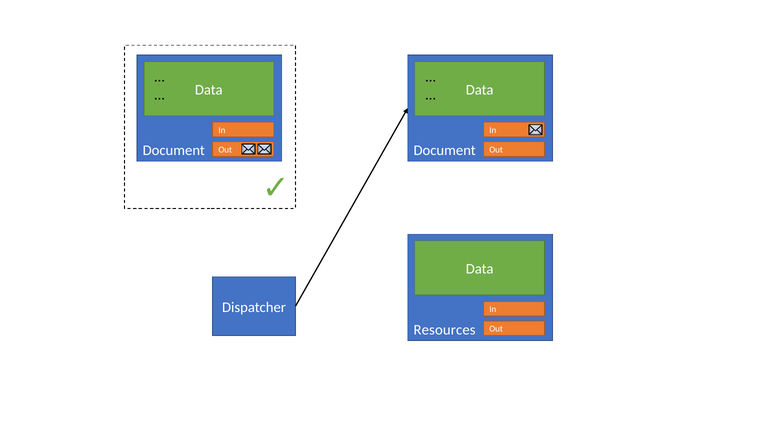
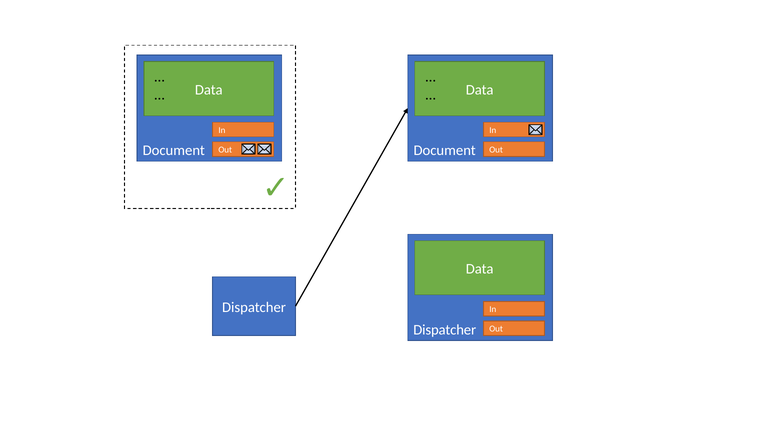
Resources at (445, 330): Resources -> Dispatcher
